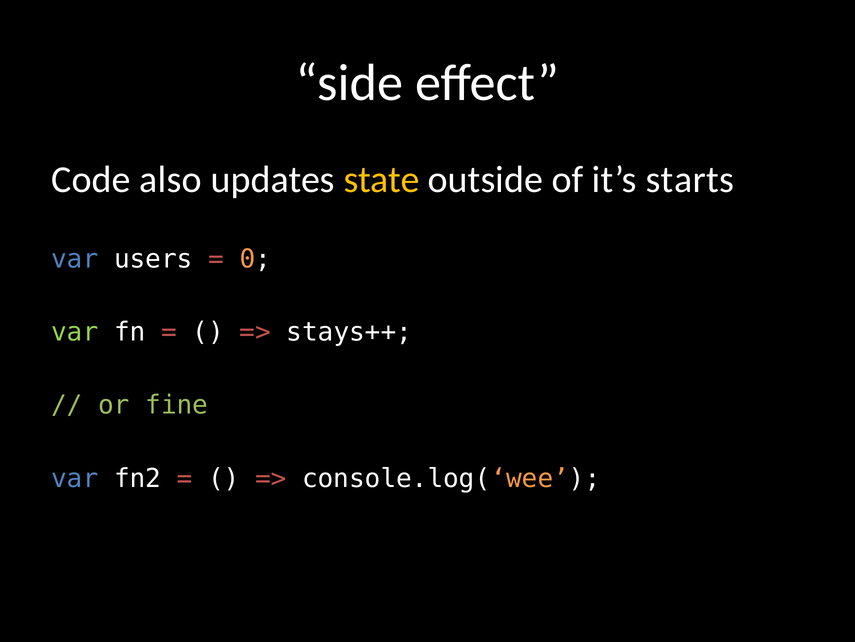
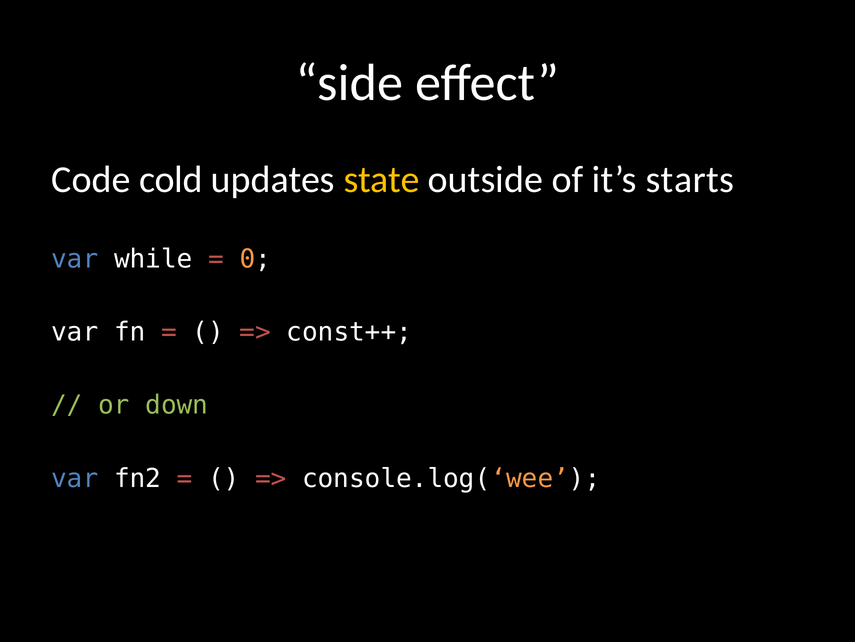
also: also -> cold
users: users -> while
var at (75, 332) colour: light green -> white
stays++: stays++ -> const++
fine: fine -> down
